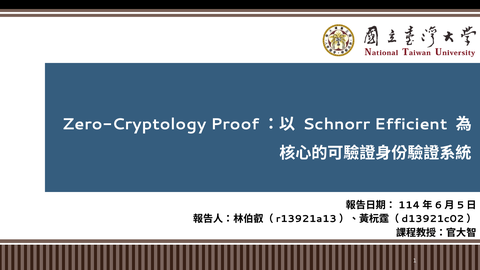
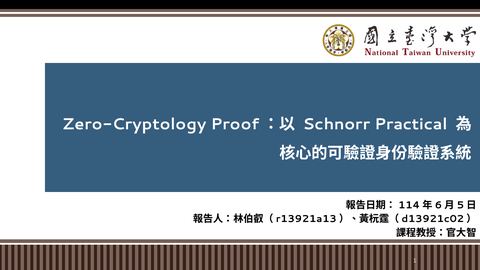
Efficient: Efficient -> Practical
